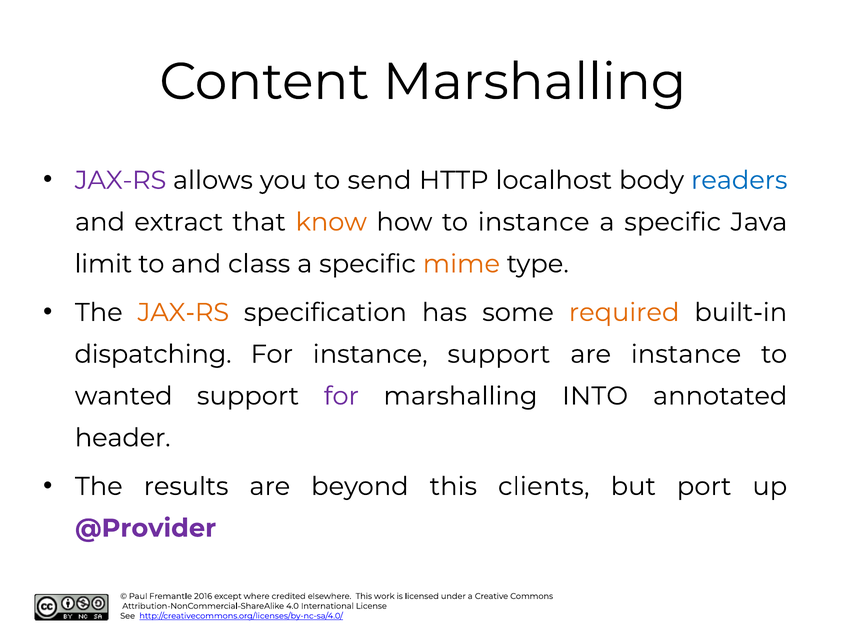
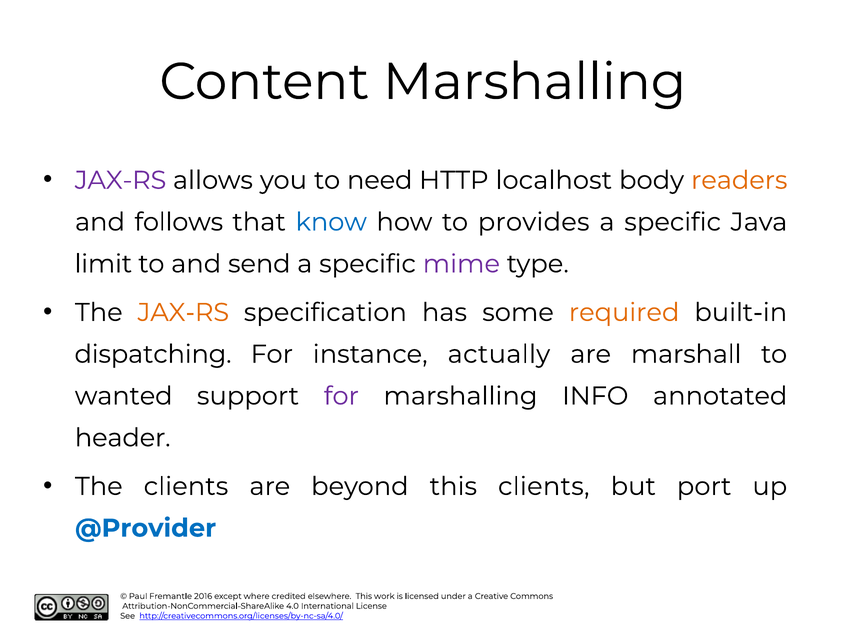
send: send -> need
readers colour: blue -> orange
extract: extract -> follows
know colour: orange -> blue
to instance: instance -> provides
class: class -> send
mime colour: orange -> purple
instance support: support -> actually
are instance: instance -> marshall
INTO: INTO -> INFO
The results: results -> clients
@Provider colour: purple -> blue
